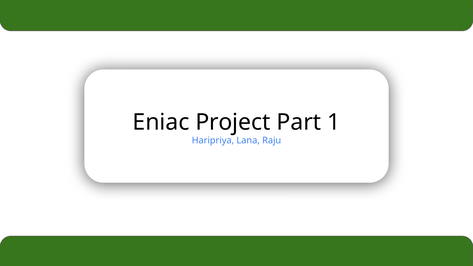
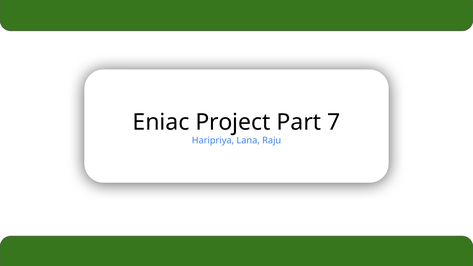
1: 1 -> 7
